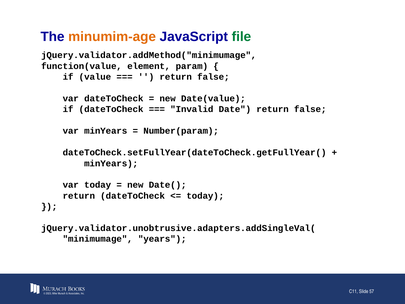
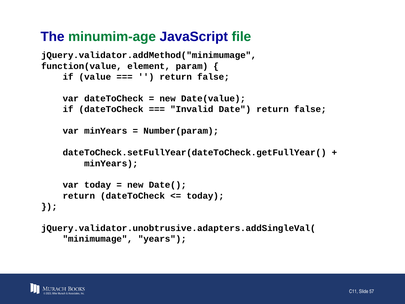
minumim-age colour: orange -> green
